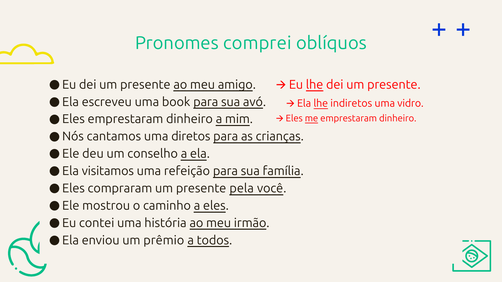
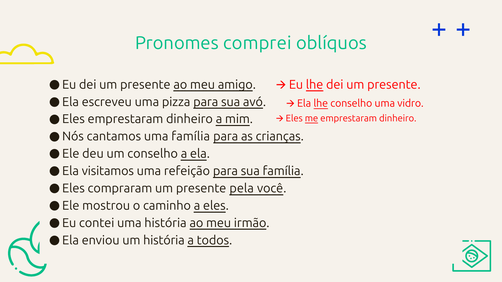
book: book -> pizza
lhe indiretos: indiretos -> conselho
uma diretos: diretos -> família
um prêmio: prêmio -> história
